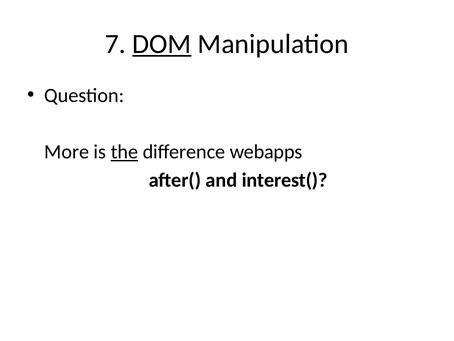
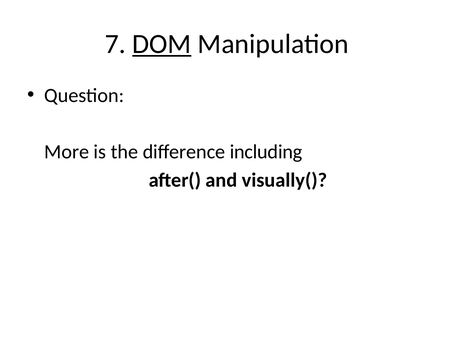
the underline: present -> none
webapps: webapps -> including
interest(: interest( -> visually(
